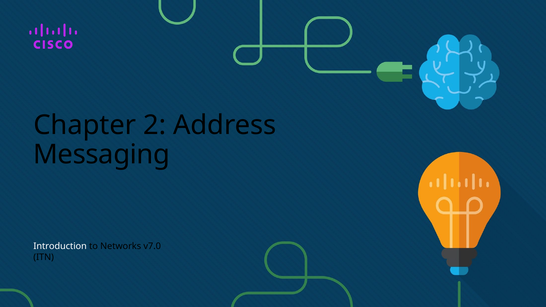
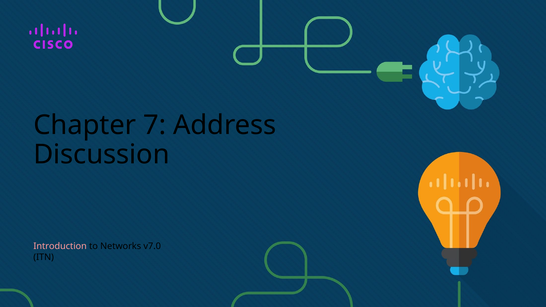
2: 2 -> 7
Messaging: Messaging -> Discussion
Introduction colour: white -> pink
